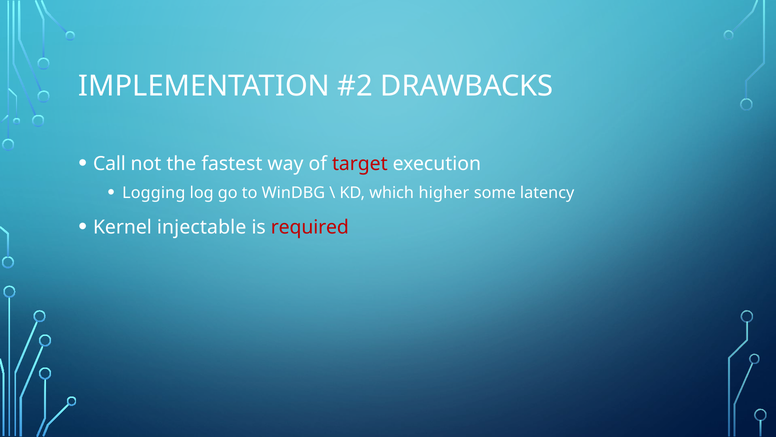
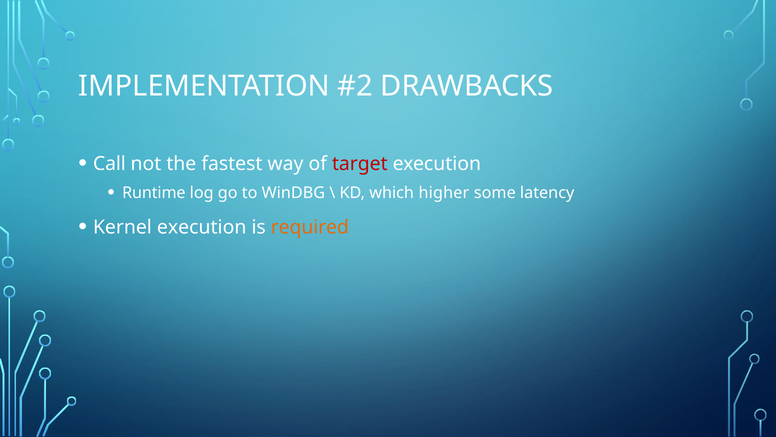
Logging: Logging -> Runtime
Kernel injectable: injectable -> execution
required colour: red -> orange
